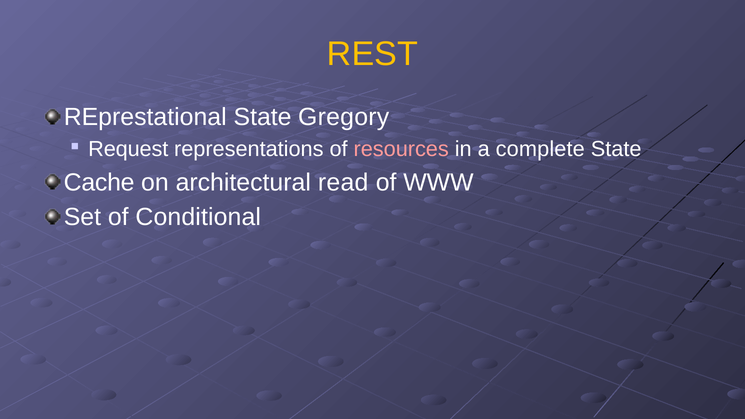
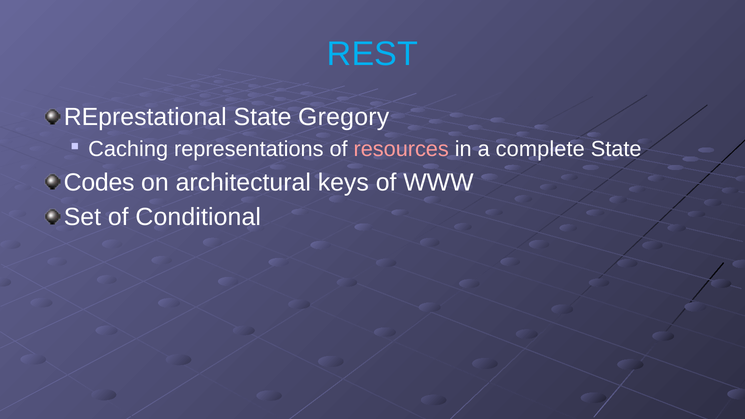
REST colour: yellow -> light blue
Request: Request -> Caching
Cache: Cache -> Codes
read: read -> keys
